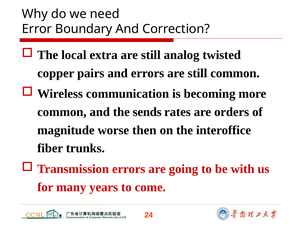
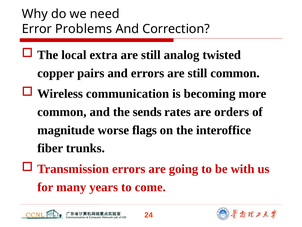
Boundary: Boundary -> Problems
then: then -> flags
